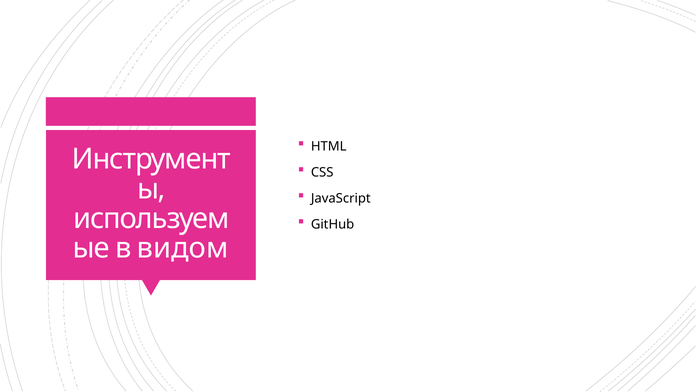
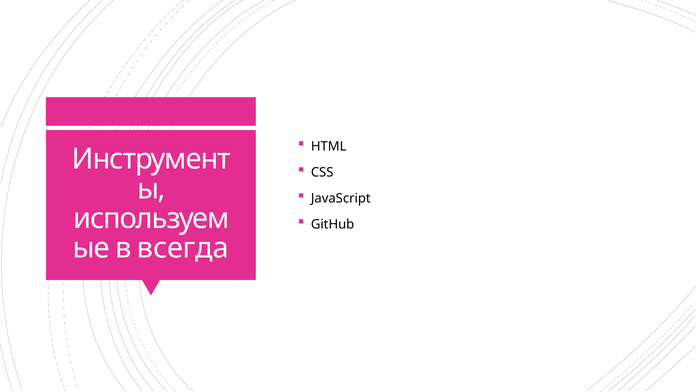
видом: видом -> всегда
